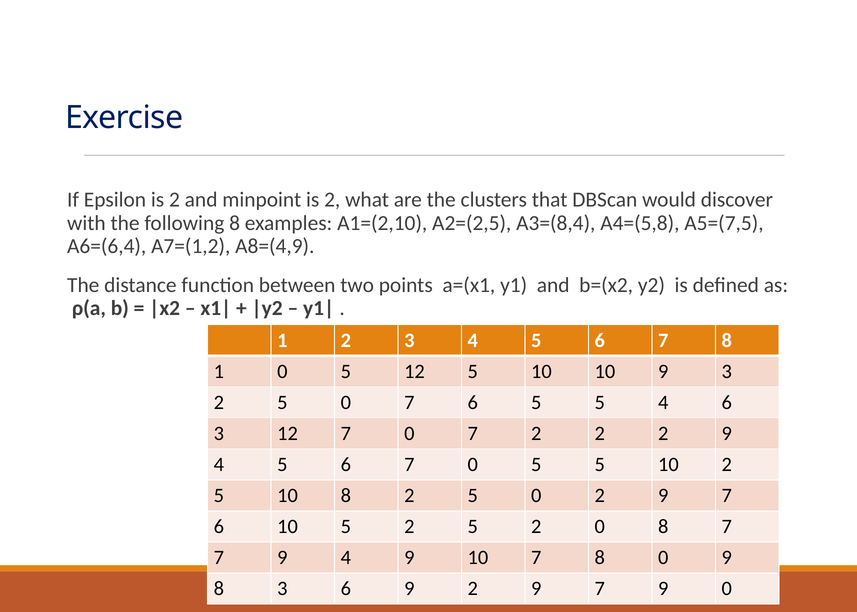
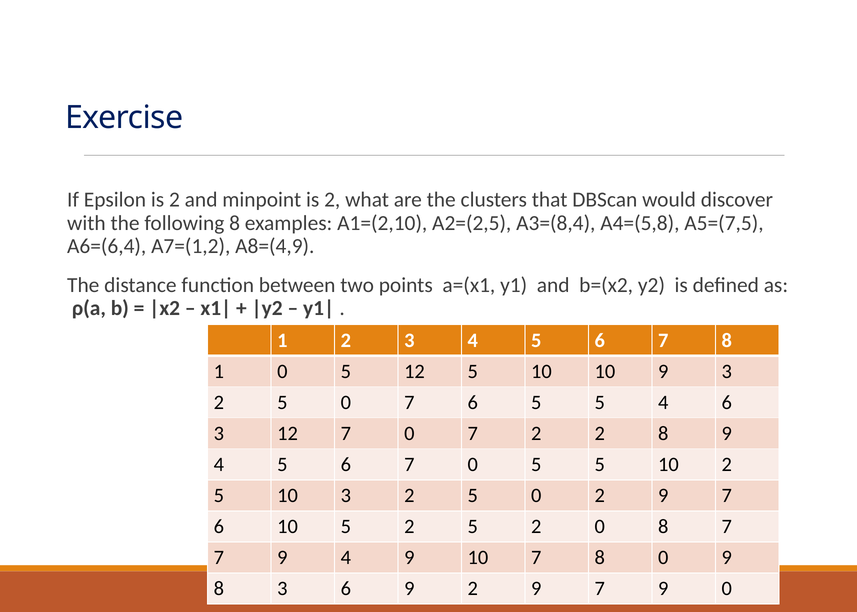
2 2 2: 2 -> 8
10 8: 8 -> 3
